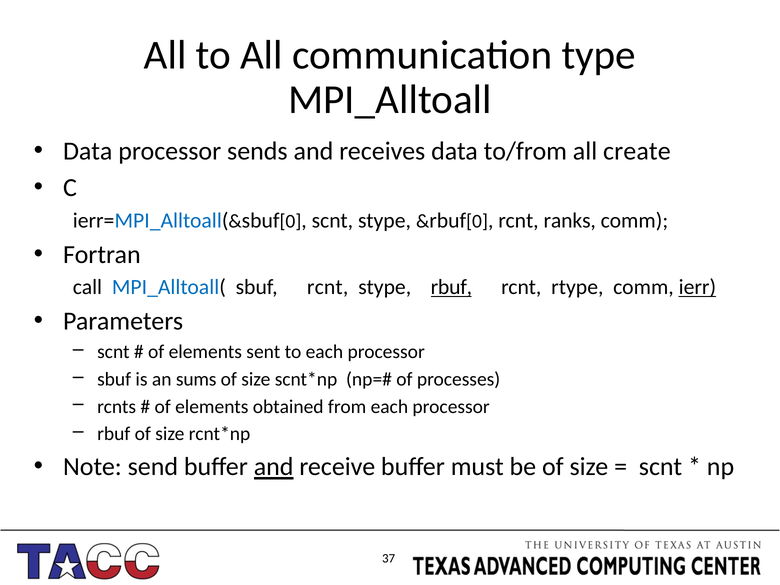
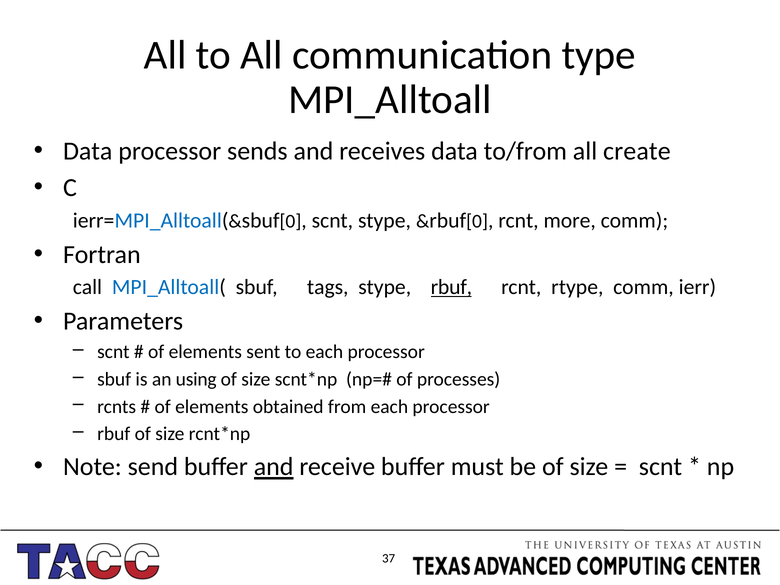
ranks: ranks -> more
sbuf rcnt: rcnt -> tags
ierr underline: present -> none
sums: sums -> using
